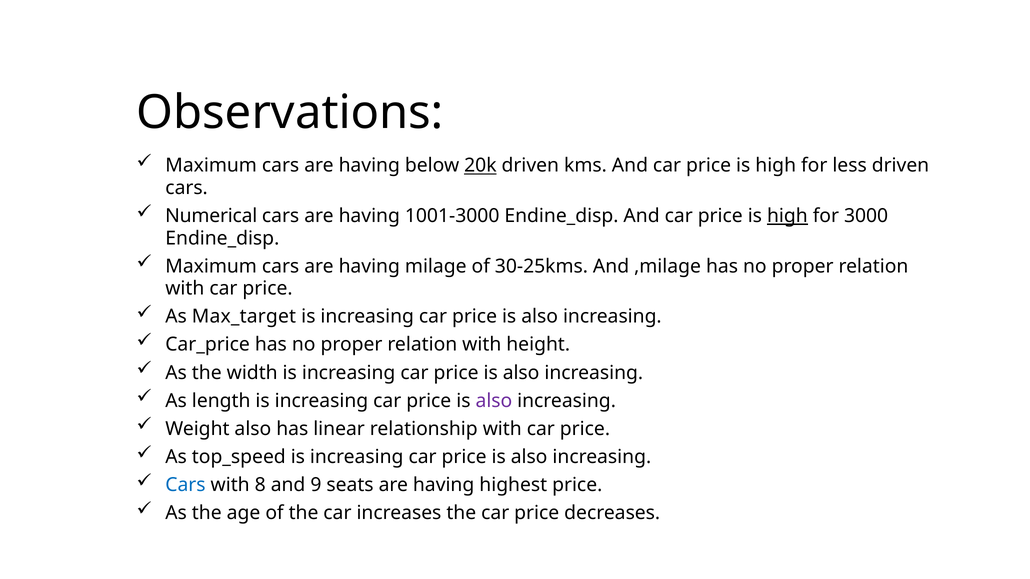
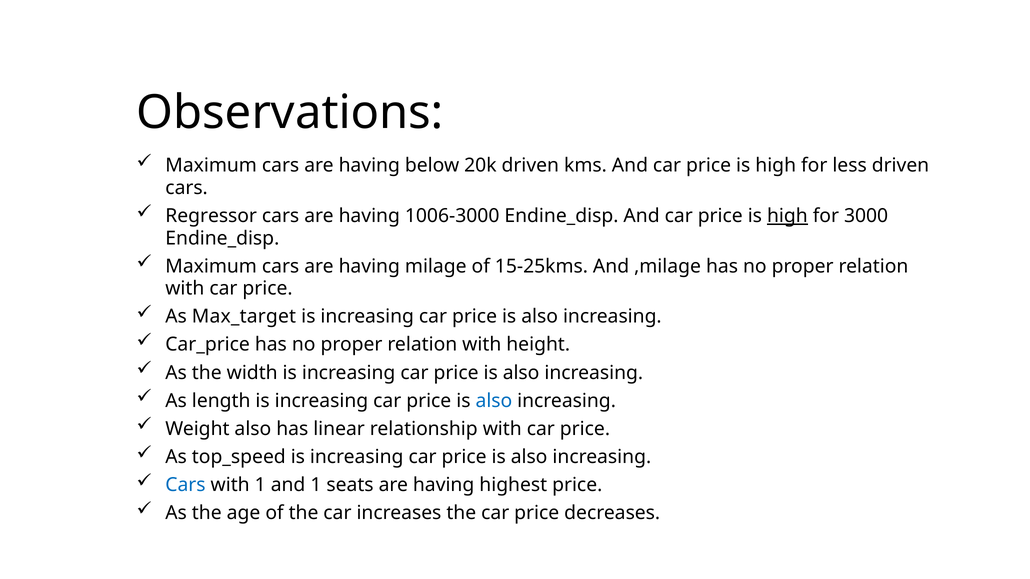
20k underline: present -> none
Numerical: Numerical -> Regressor
1001-3000: 1001-3000 -> 1006-3000
30-25kms: 30-25kms -> 15-25kms
also at (494, 401) colour: purple -> blue
with 8: 8 -> 1
and 9: 9 -> 1
